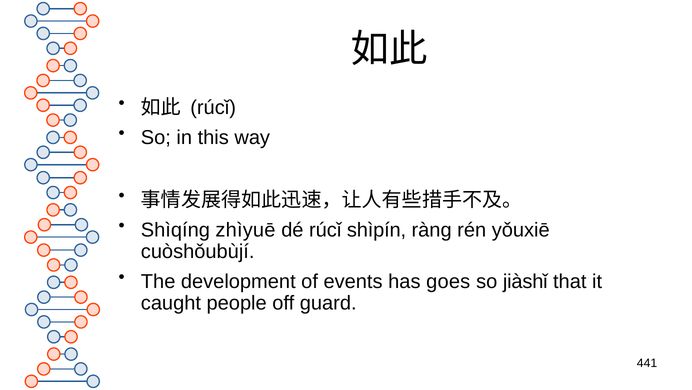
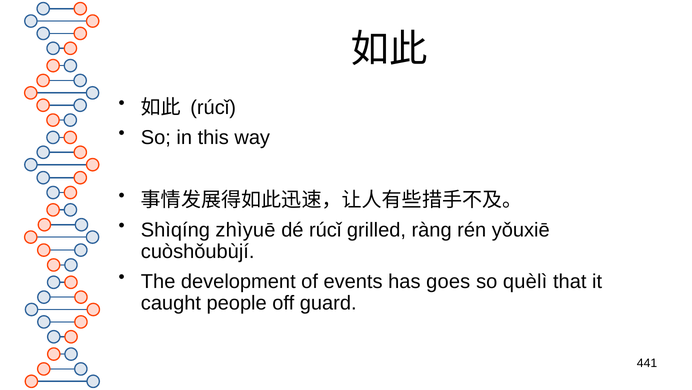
shìpín: shìpín -> grilled
jiàshǐ: jiàshǐ -> quèlì
